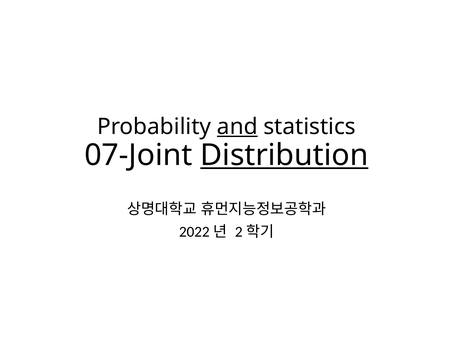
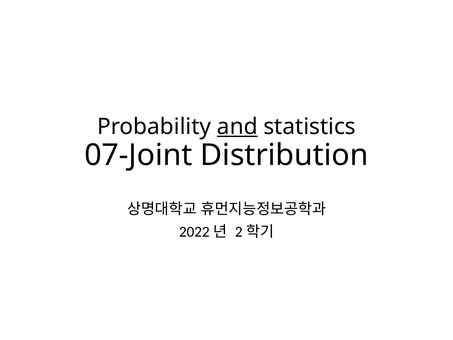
Distribution underline: present -> none
